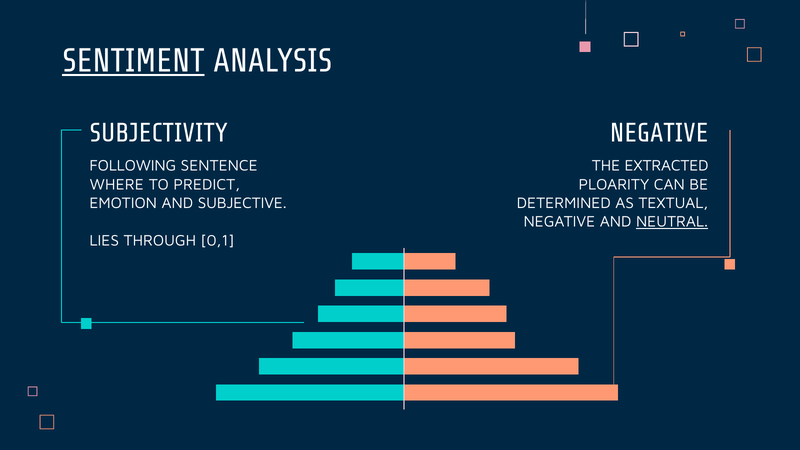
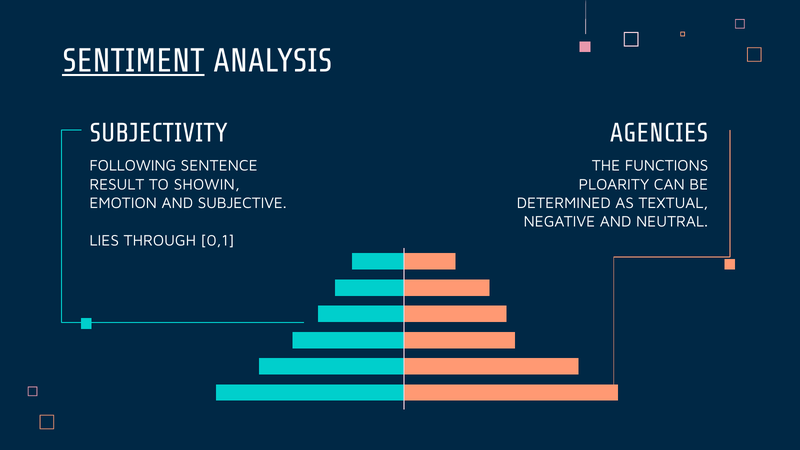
NEGATIVE at (659, 133): NEGATIVE -> AGENCIES
EXTRACTED: EXTRACTED -> FUNCTIONS
WHERE: WHERE -> RESULT
PREDICT: PREDICT -> SHOWIN
NEUTRAL underline: present -> none
